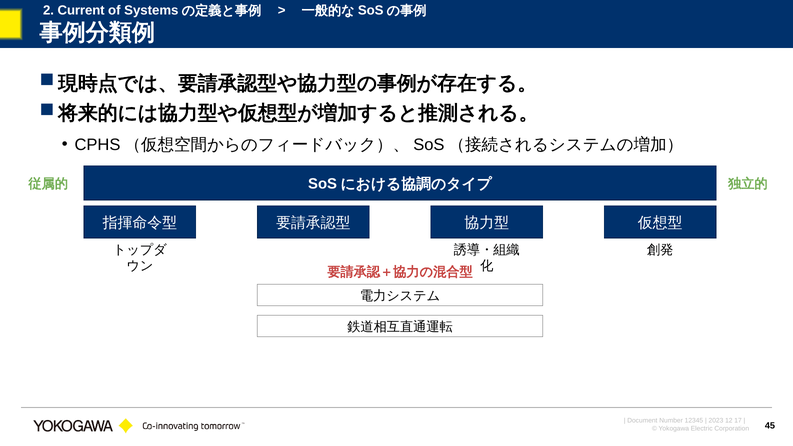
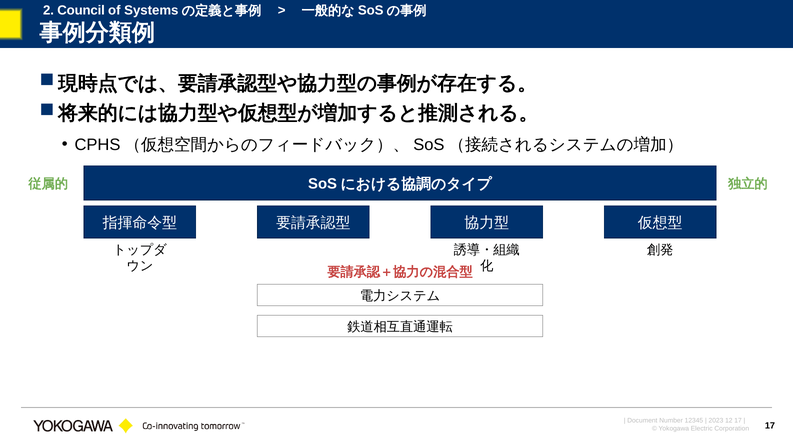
Current: Current -> Council
45 at (770, 426): 45 -> 17
